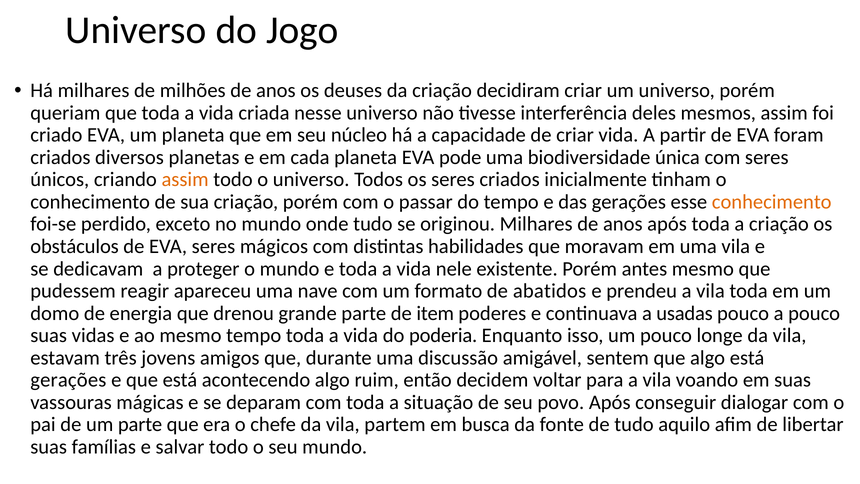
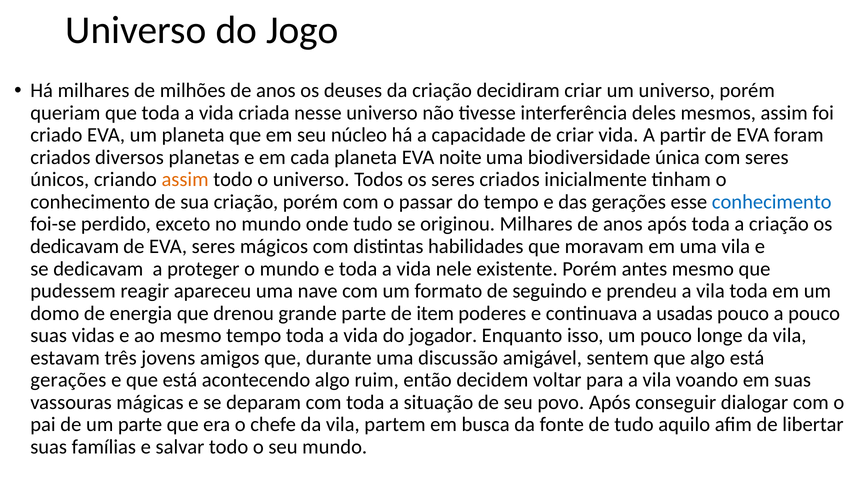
pode: pode -> noite
conhecimento at (772, 202) colour: orange -> blue
obstáculos at (75, 246): obstáculos -> dedicavam
abatidos: abatidos -> seguindo
poderia: poderia -> jogador
